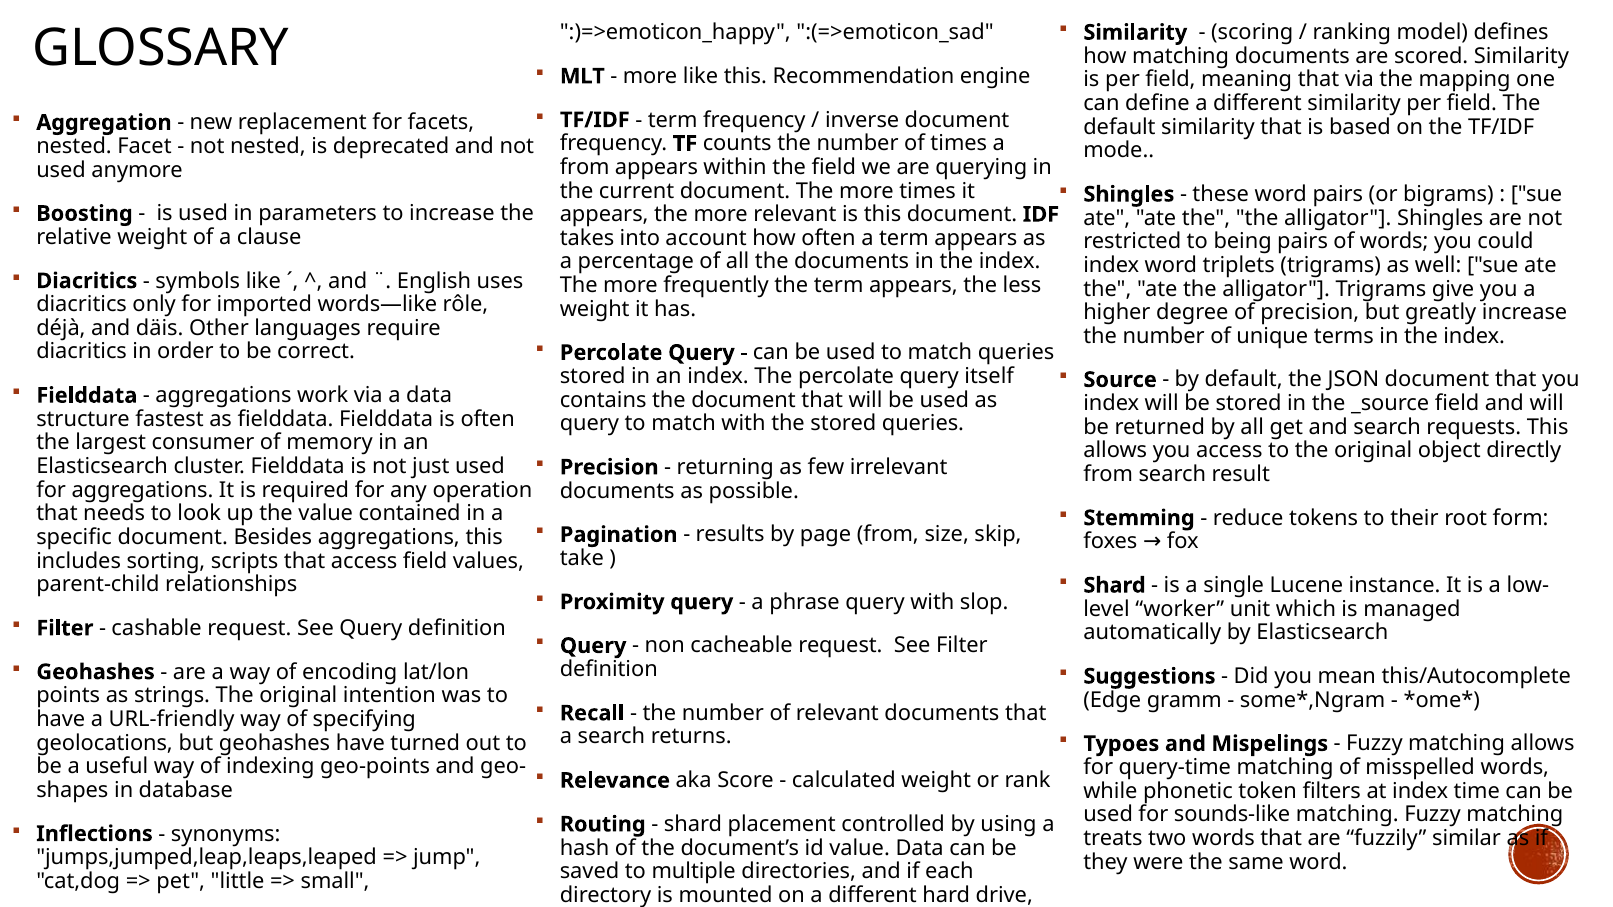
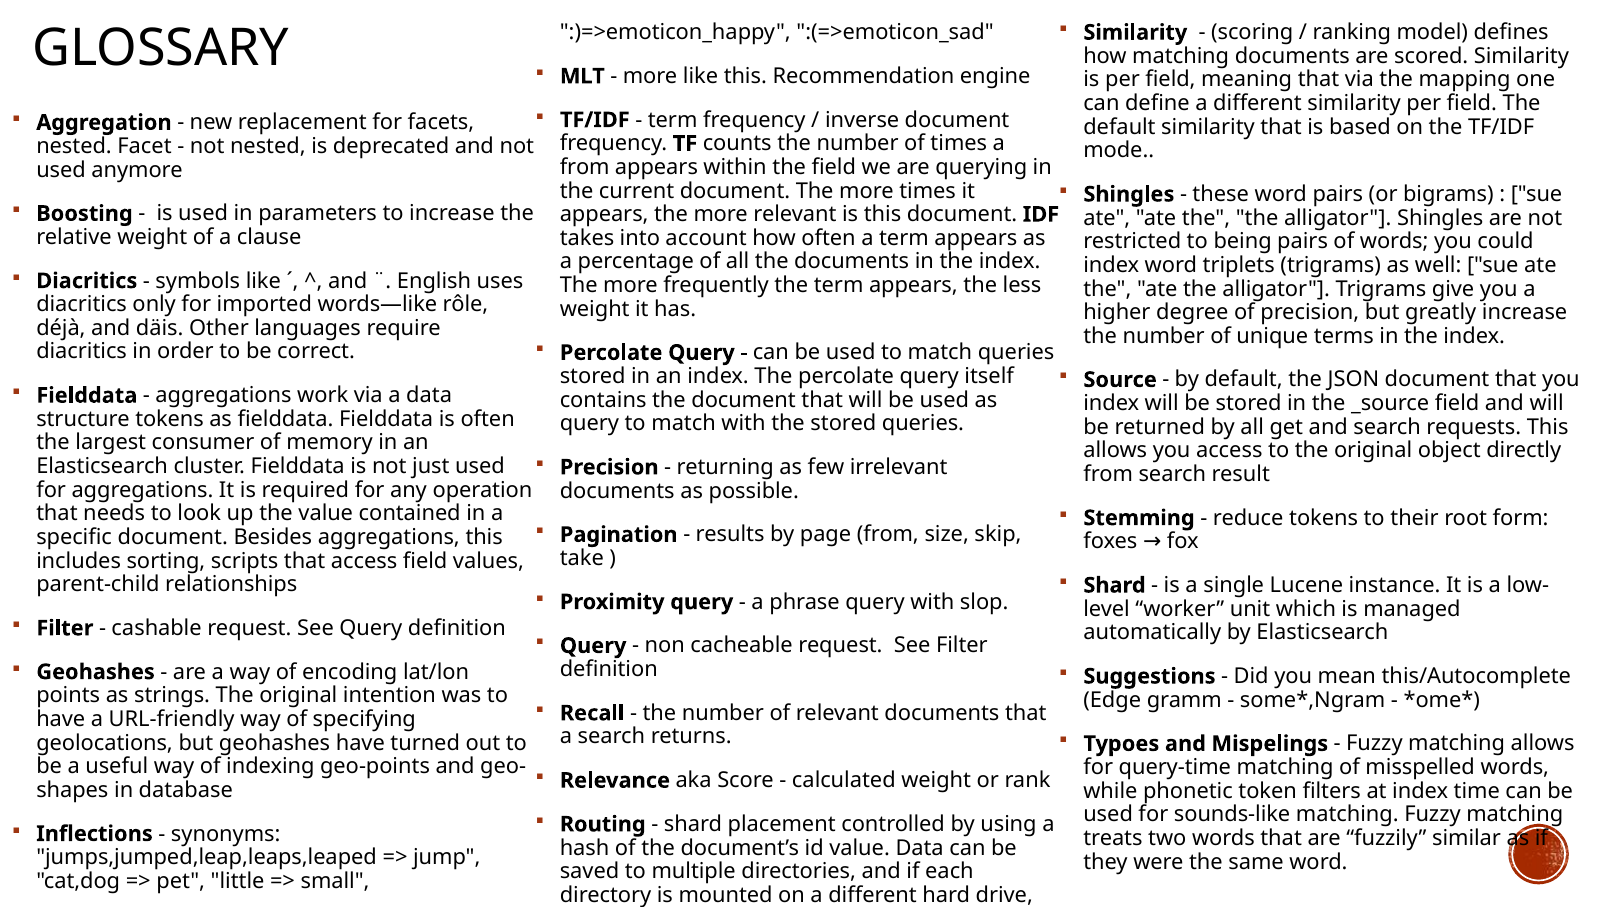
structure fastest: fastest -> tokens
